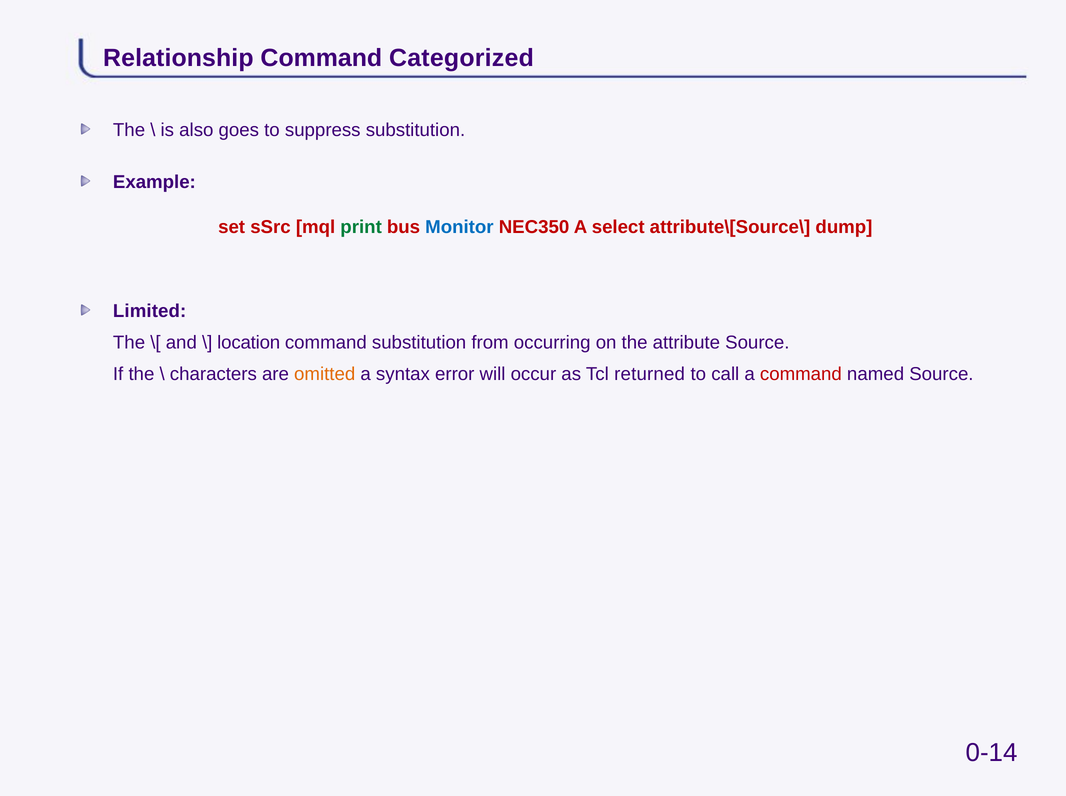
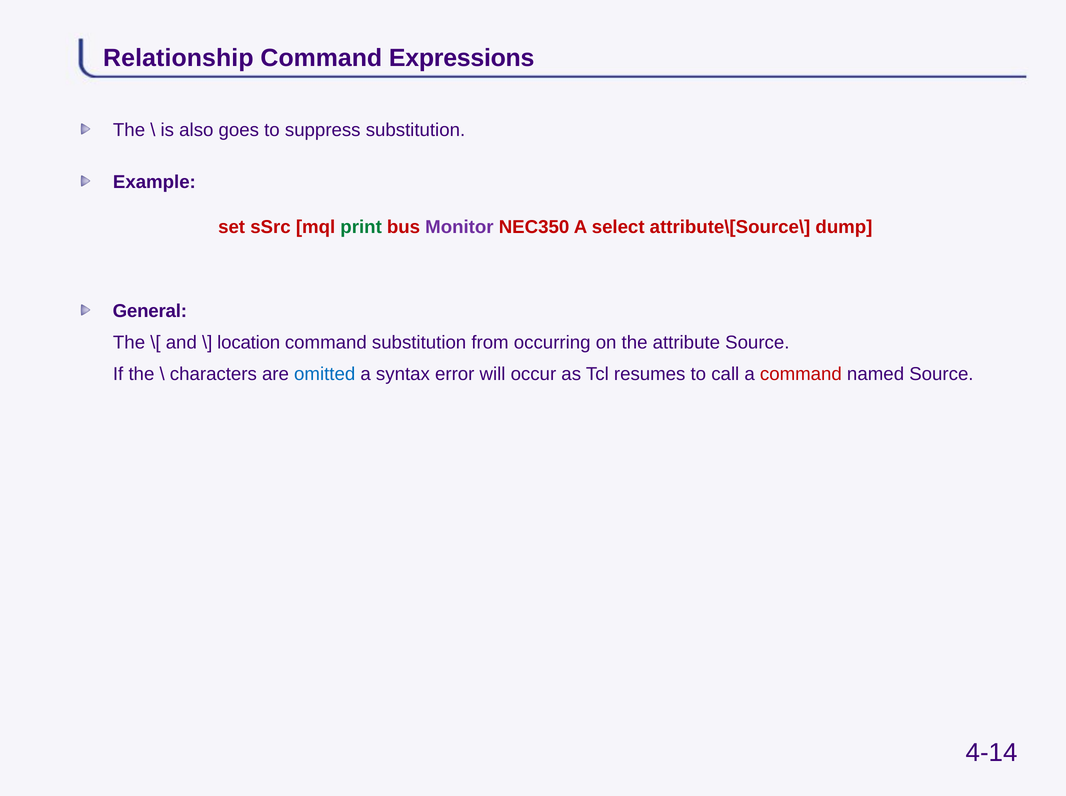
Categorized: Categorized -> Expressions
Monitor colour: blue -> purple
Limited: Limited -> General
omitted colour: orange -> blue
returned: returned -> resumes
0-14: 0-14 -> 4-14
